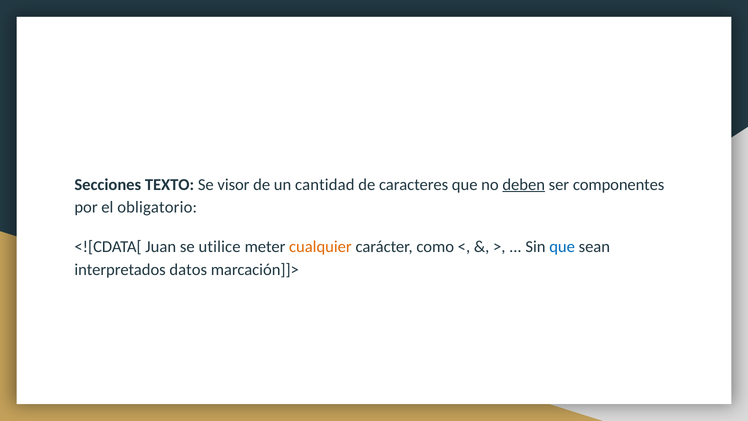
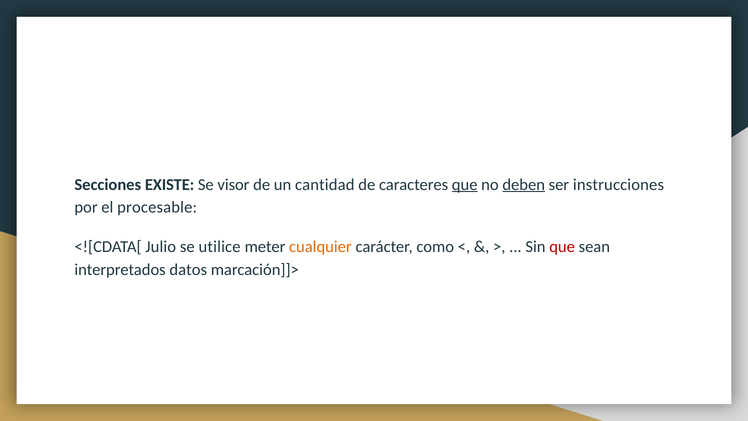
TEXTO: TEXTO -> EXISTE
que at (465, 184) underline: none -> present
componentes: componentes -> instrucciones
obligatorio: obligatorio -> procesable
Juan: Juan -> Julio
que at (562, 247) colour: blue -> red
